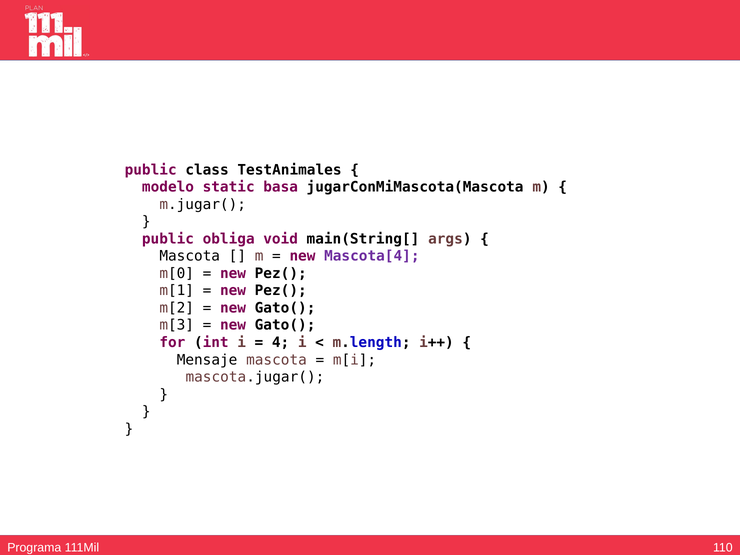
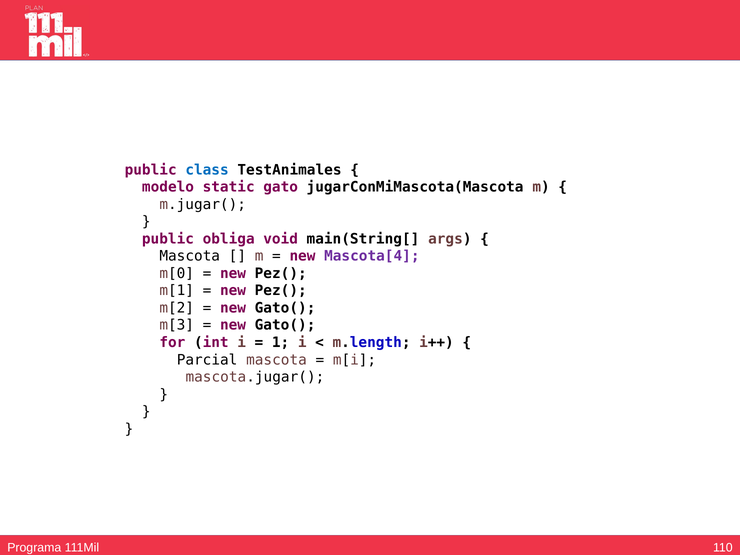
class colour: black -> blue
basa: basa -> gato
4: 4 -> 1
Mensaje: Mensaje -> Parcial
